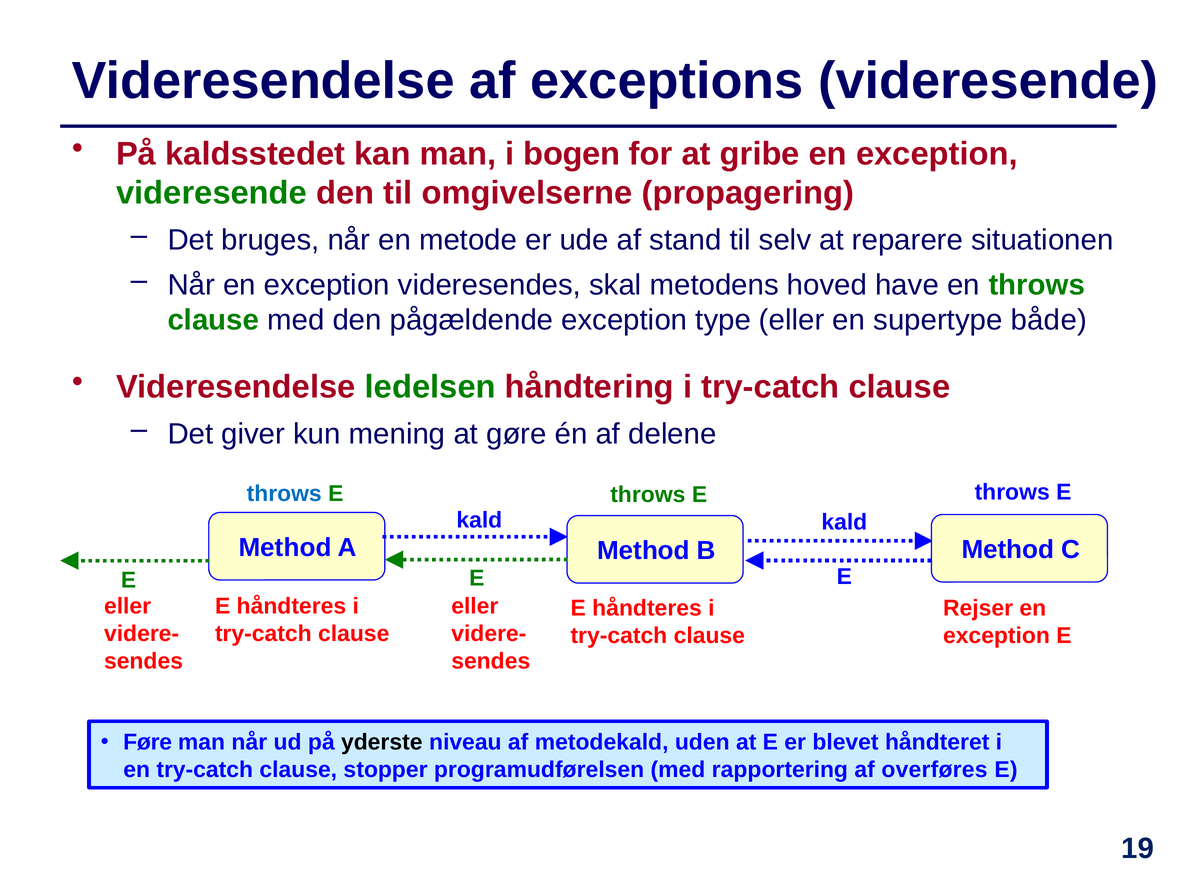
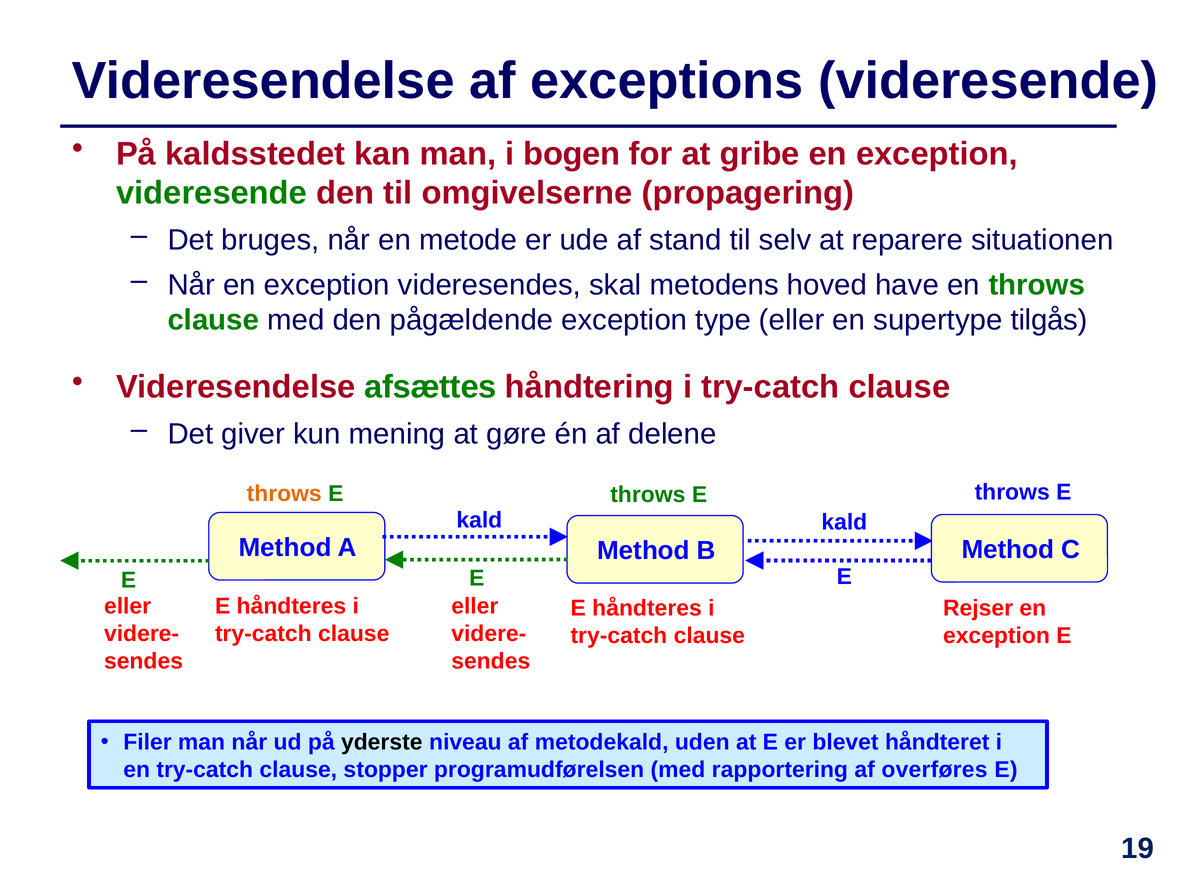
både: både -> tilgås
ledelsen: ledelsen -> afsættes
throws at (284, 494) colour: blue -> orange
Føre: Føre -> Filer
